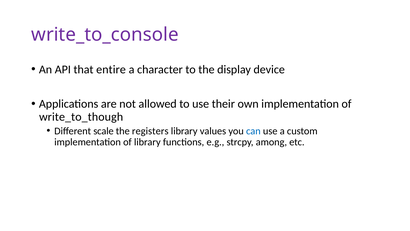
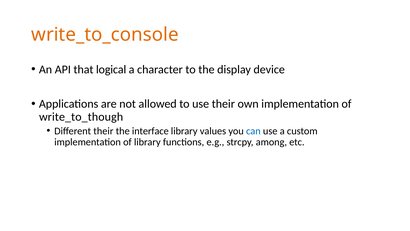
write_to_console colour: purple -> orange
entire: entire -> logical
Different scale: scale -> their
registers: registers -> interface
